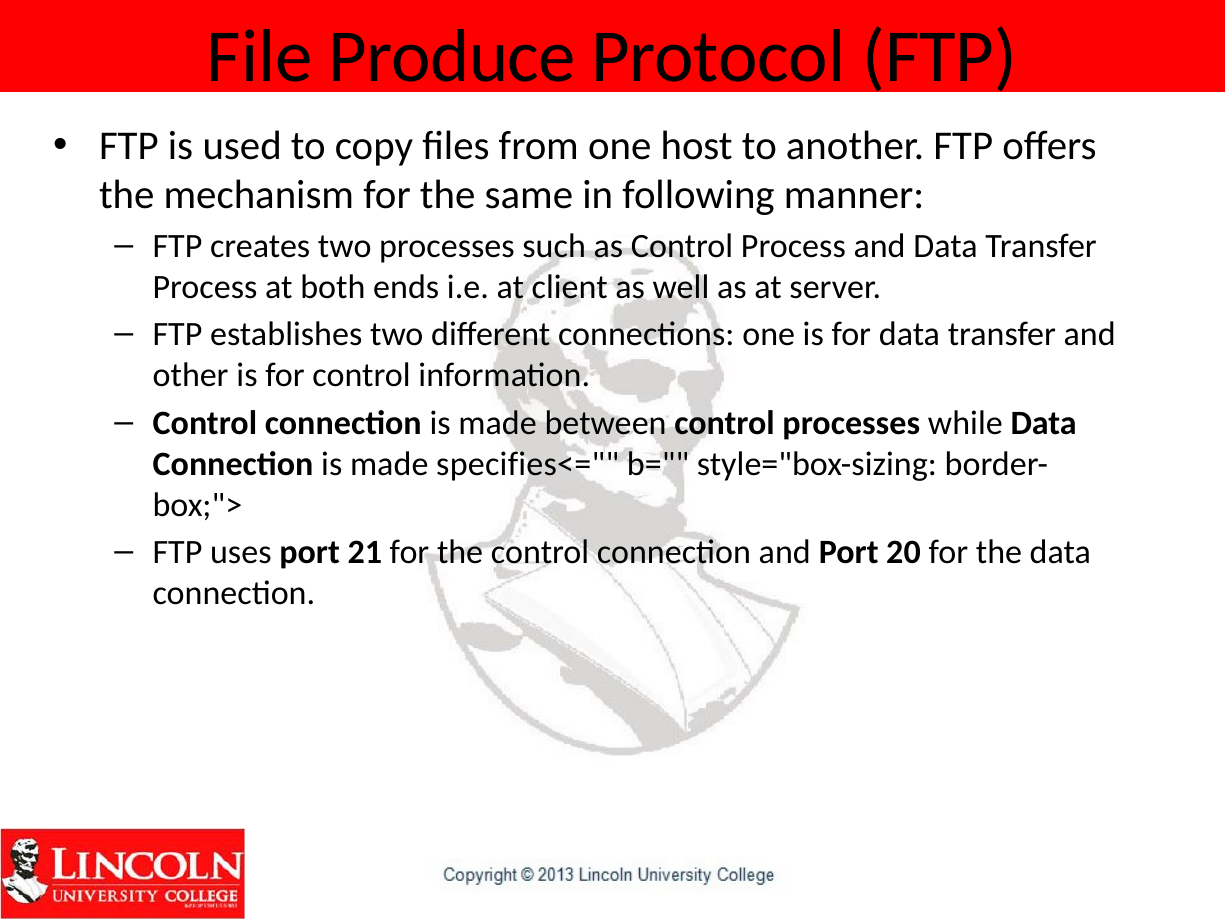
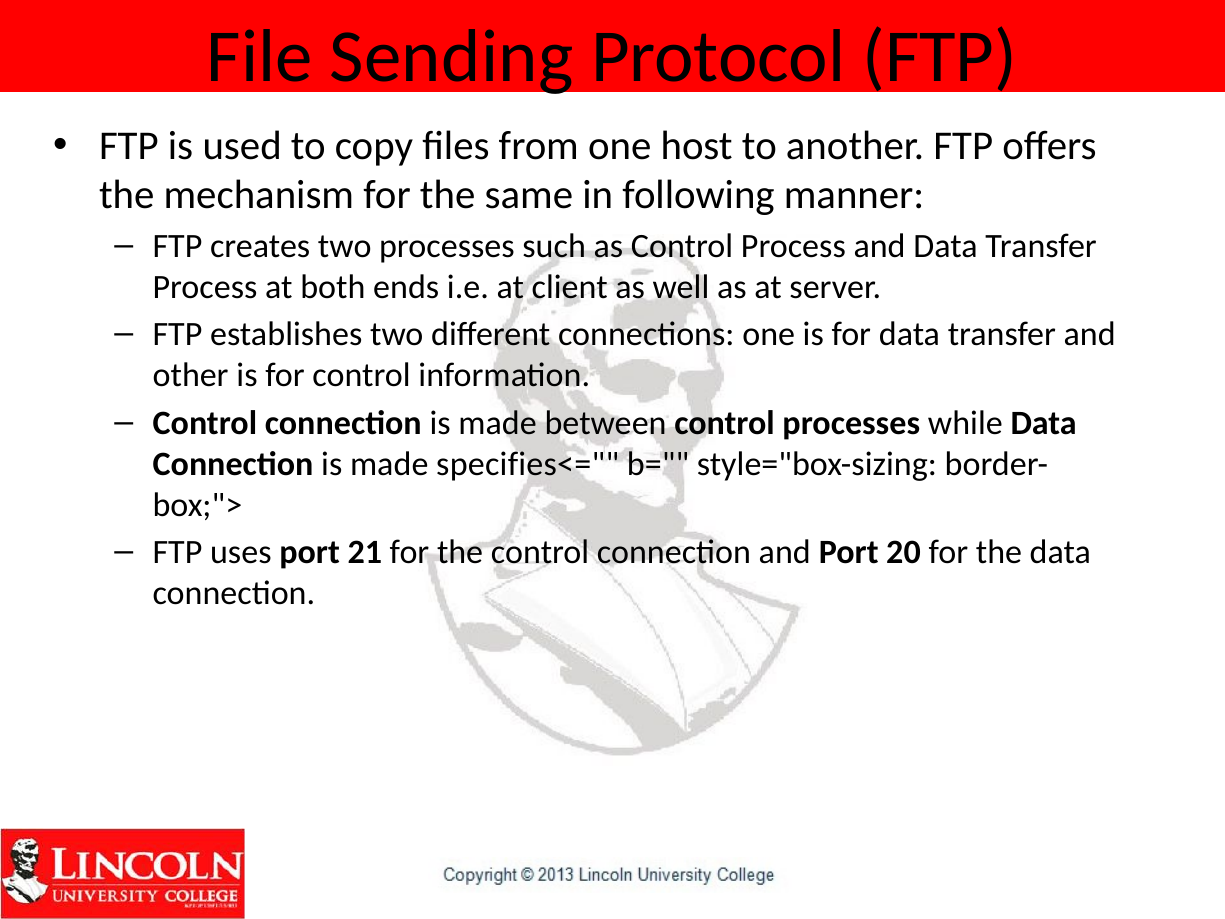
Produce: Produce -> Sending
